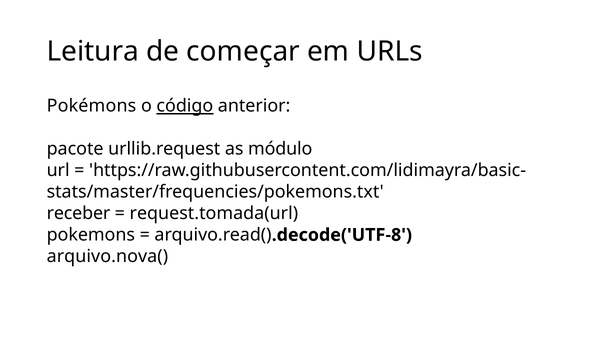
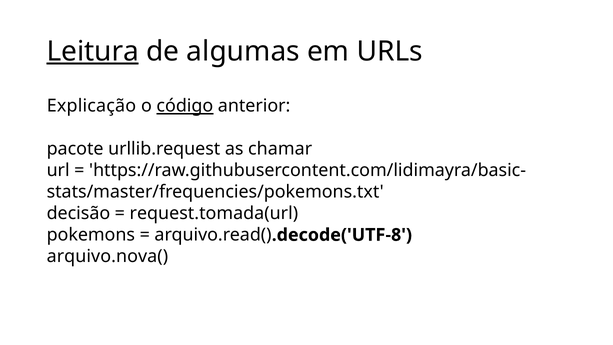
Leitura underline: none -> present
começar: começar -> algumas
Pokémons: Pokémons -> Explicação
módulo: módulo -> chamar
receber: receber -> decisão
